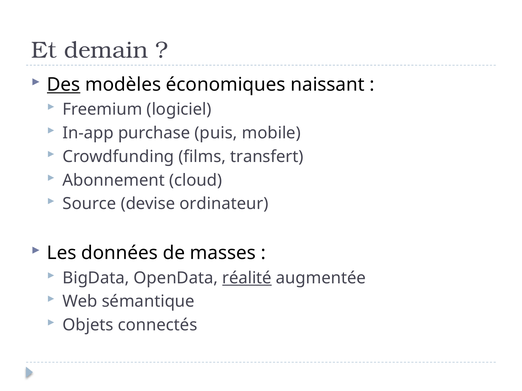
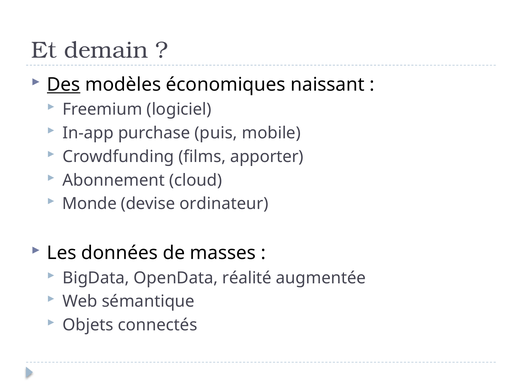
transfert: transfert -> apporter
Source: Source -> Monde
réalité underline: present -> none
